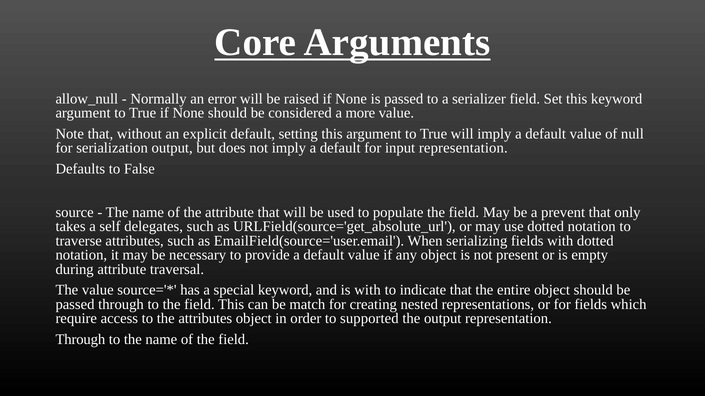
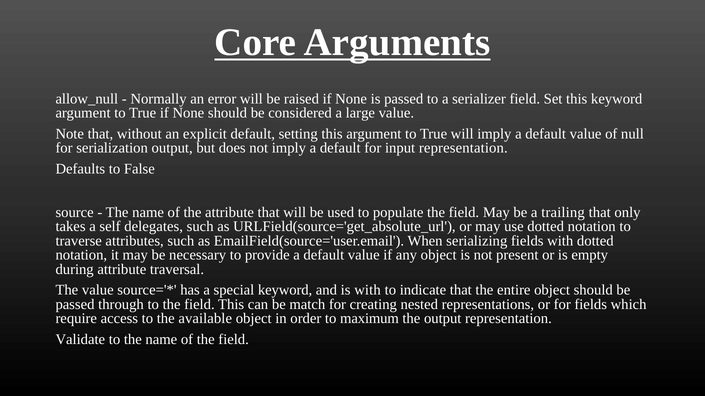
more: more -> large
prevent: prevent -> trailing
the attributes: attributes -> available
supported: supported -> maximum
Through at (80, 340): Through -> Validate
